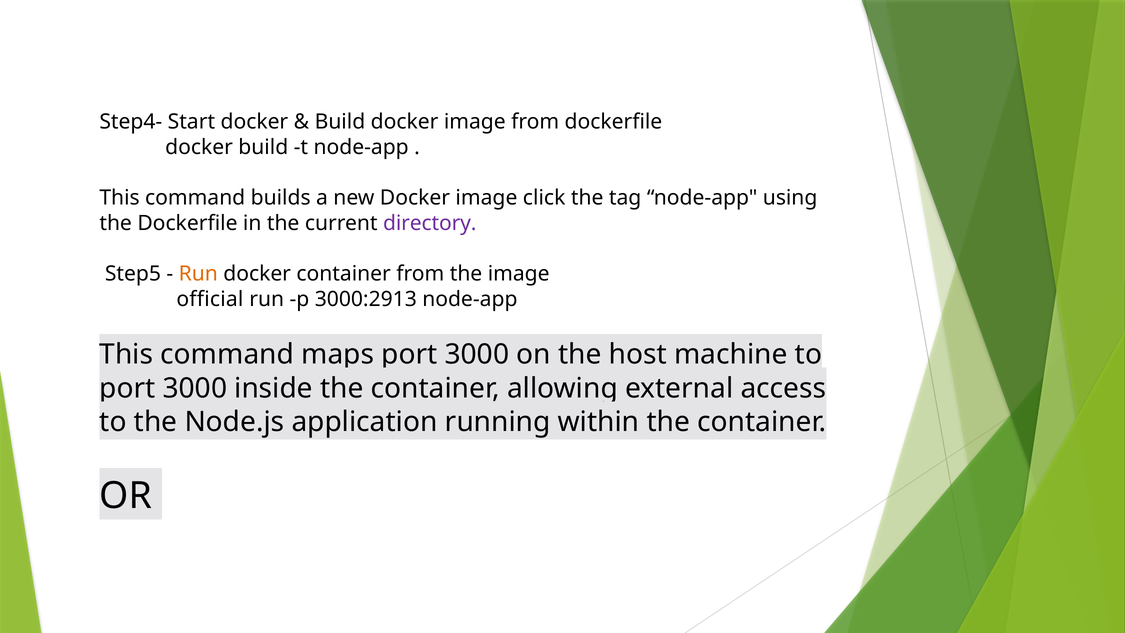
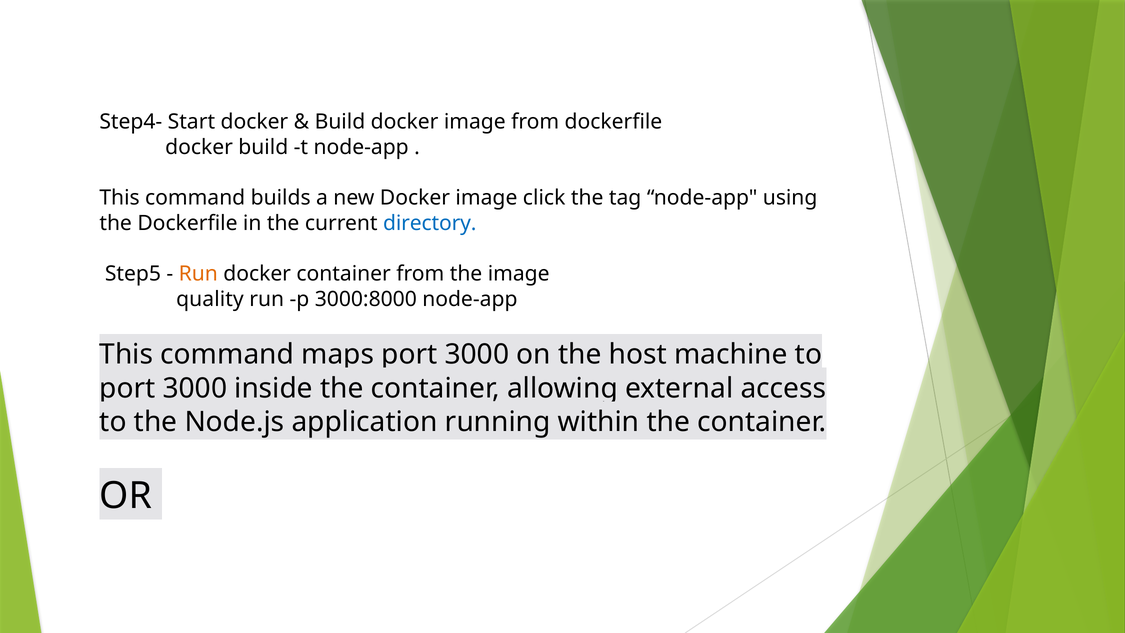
directory colour: purple -> blue
official: official -> quality
3000:2913: 3000:2913 -> 3000:8000
